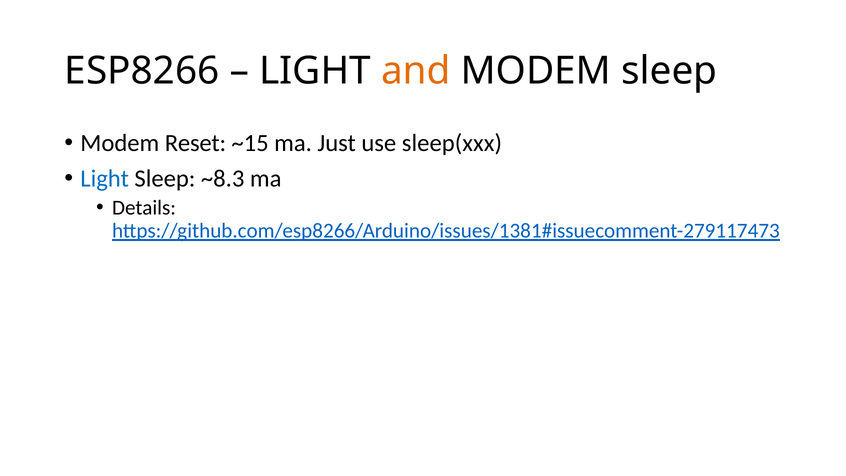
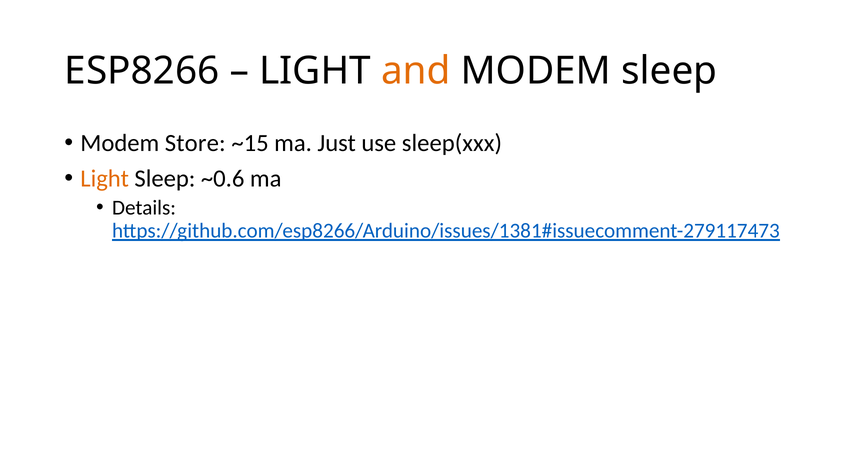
Reset: Reset -> Store
Light at (105, 179) colour: blue -> orange
~8.3: ~8.3 -> ~0.6
